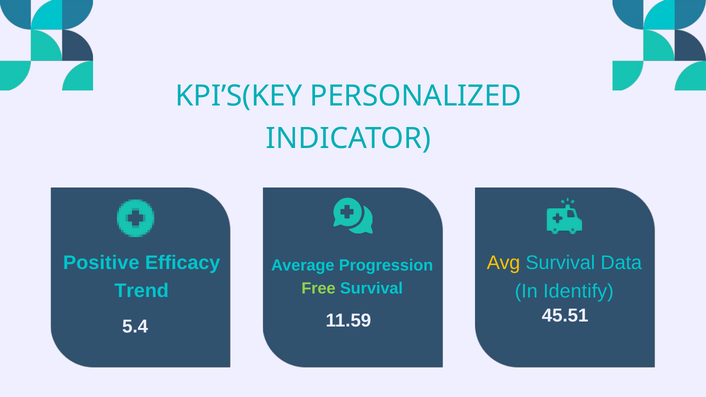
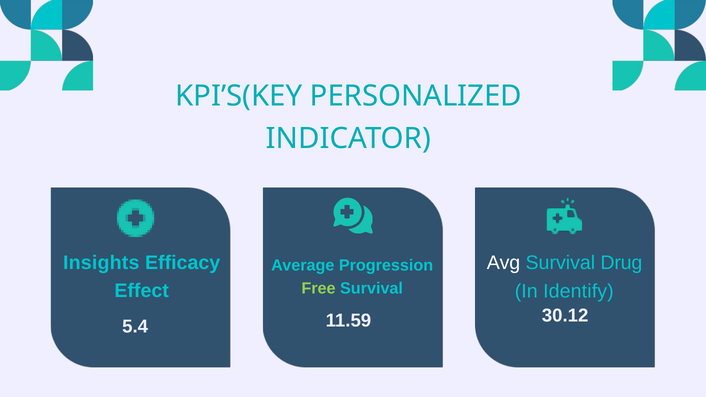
Positive: Positive -> Insights
Avg colour: yellow -> white
Data: Data -> Drug
Trend: Trend -> Effect
45.51: 45.51 -> 30.12
